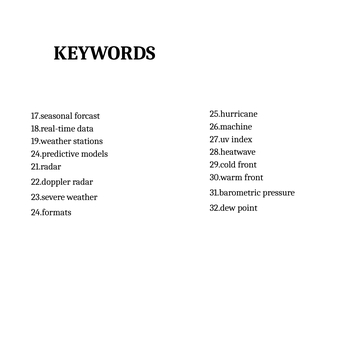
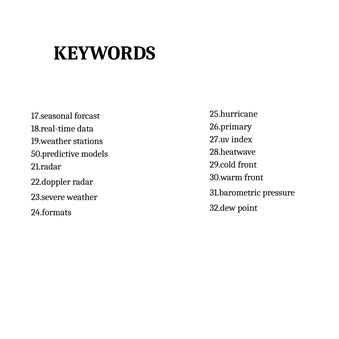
26.machine: 26.machine -> 26.primary
24.predictive: 24.predictive -> 50.predictive
